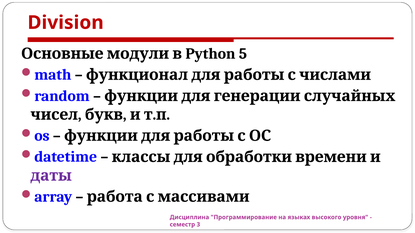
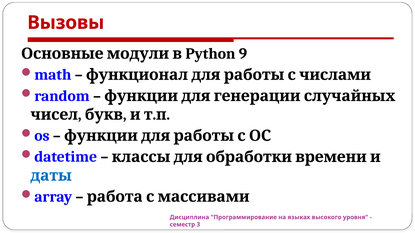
Division: Division -> Вызовы
5: 5 -> 9
даты colour: purple -> blue
